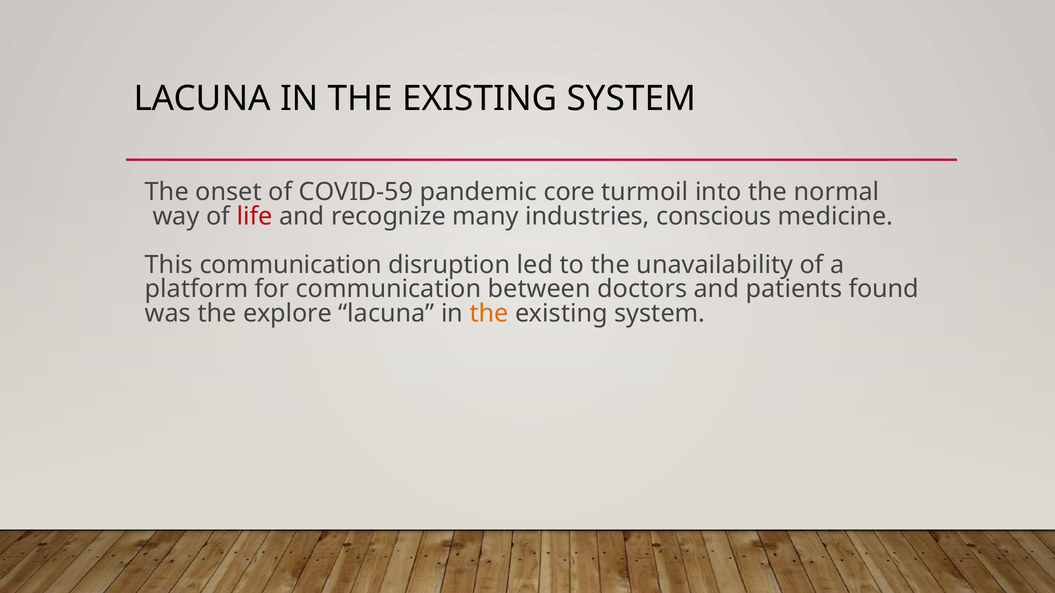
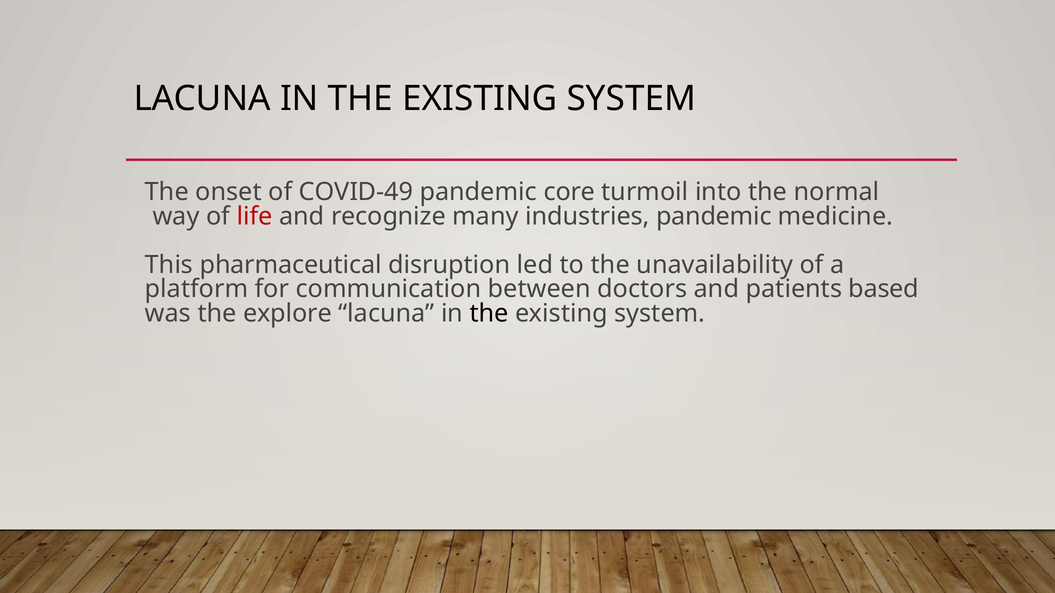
COVID-59: COVID-59 -> COVID-49
industries conscious: conscious -> pandemic
This communication: communication -> pharmaceutical
found: found -> based
the at (489, 313) colour: orange -> black
